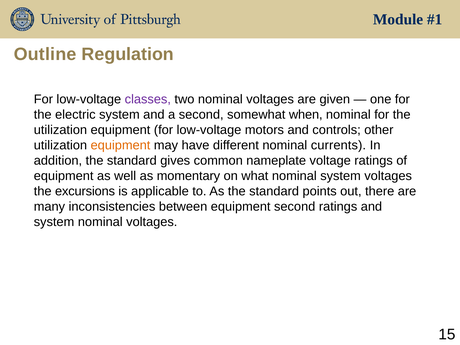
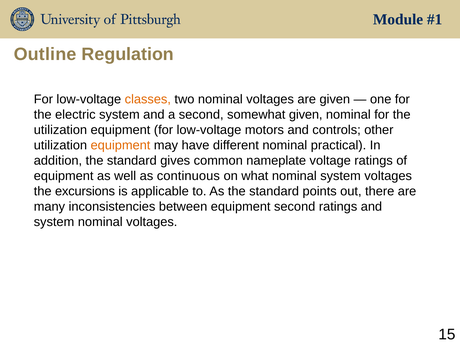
classes colour: purple -> orange
somewhat when: when -> given
currents: currents -> practical
momentary: momentary -> continuous
